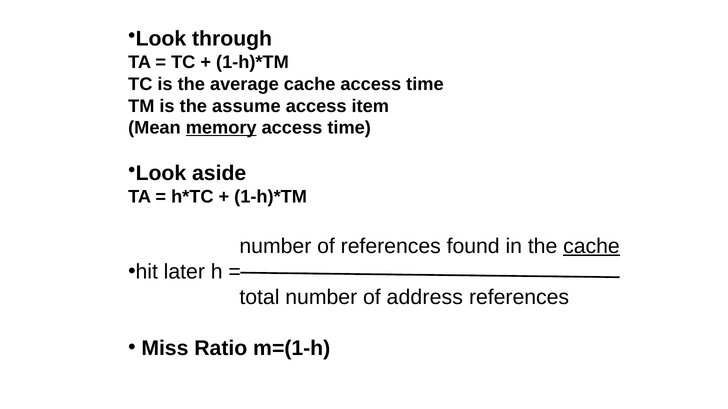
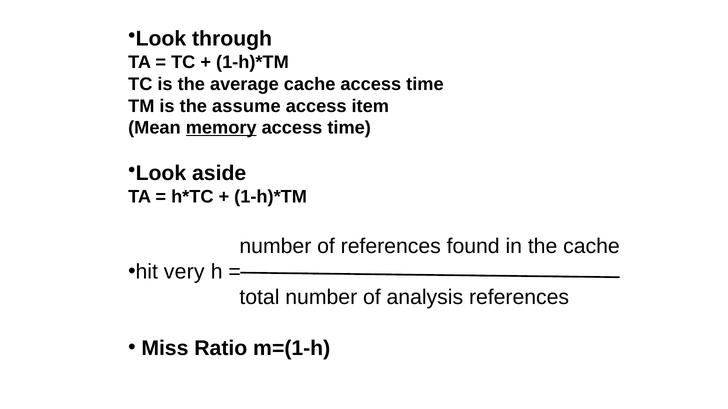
cache at (591, 247) underline: present -> none
later: later -> very
address: address -> analysis
